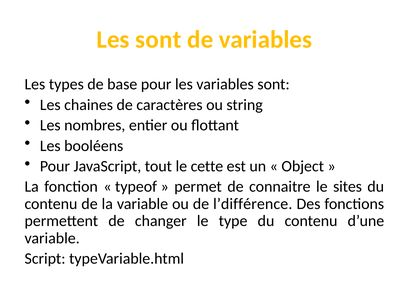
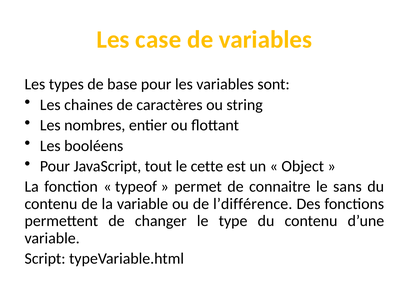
Les sont: sont -> case
sites: sites -> sans
